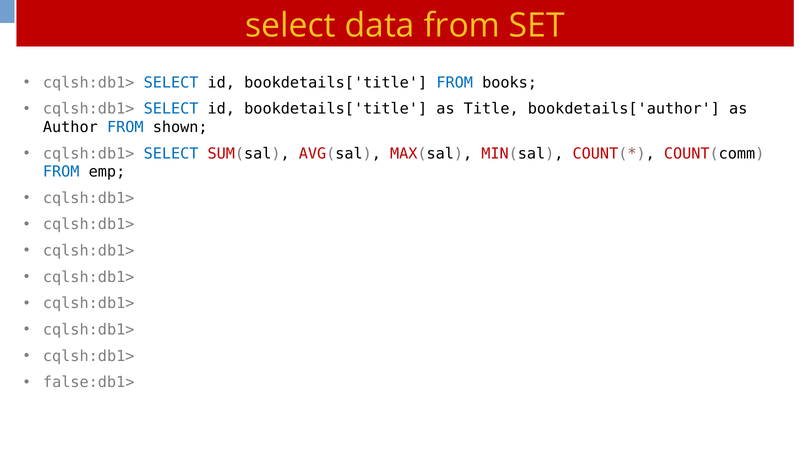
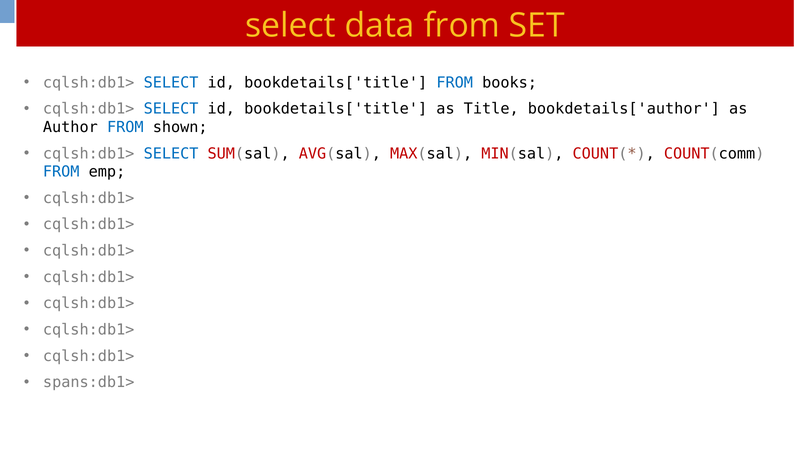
false:db1>: false:db1> -> spans:db1>
